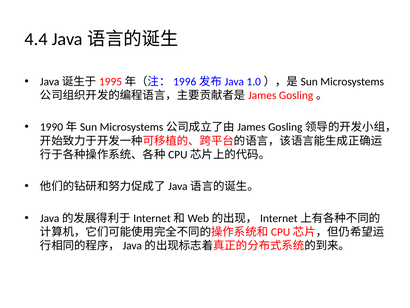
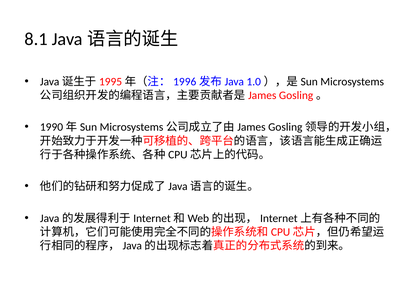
4.4: 4.4 -> 8.1
